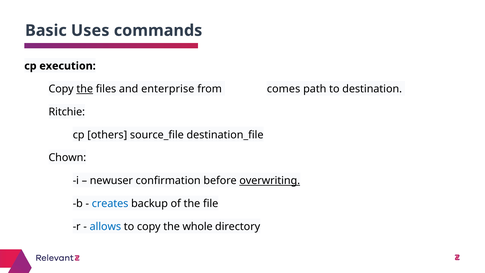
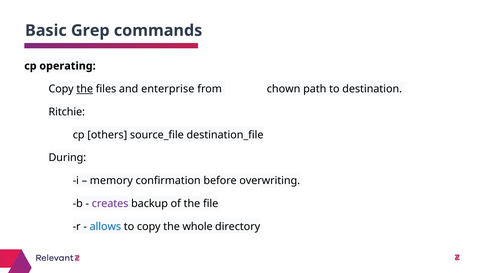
Uses: Uses -> Grep
execution: execution -> operating
comes: comes -> chown
Chown: Chown -> During
newuser: newuser -> memory
overwriting underline: present -> none
creates colour: blue -> purple
